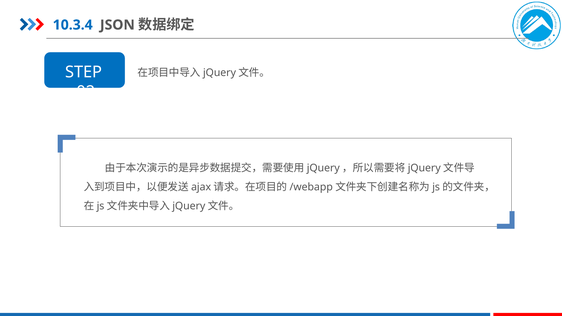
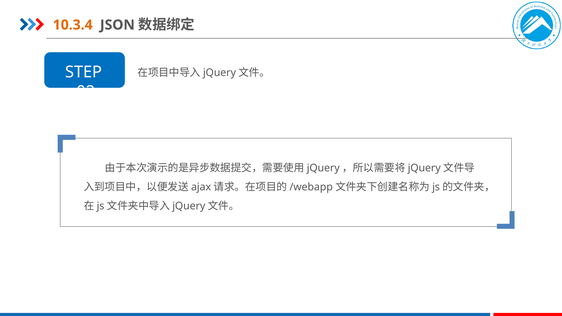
10.3.4 colour: blue -> orange
